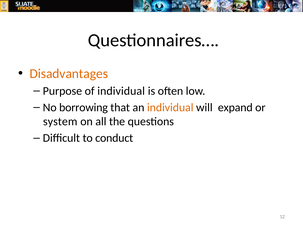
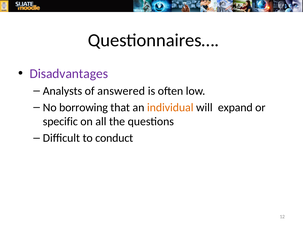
Disadvantages colour: orange -> purple
Purpose: Purpose -> Analysts
of individual: individual -> answered
system: system -> specific
